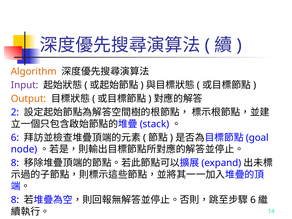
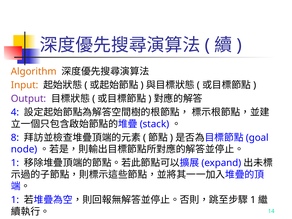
Input colour: purple -> orange
Output colour: orange -> purple
2: 2 -> 4
6 at (15, 138): 6 -> 8
8 at (15, 163): 8 -> 1
8 at (15, 200): 8 -> 1
6 at (253, 200): 6 -> 1
